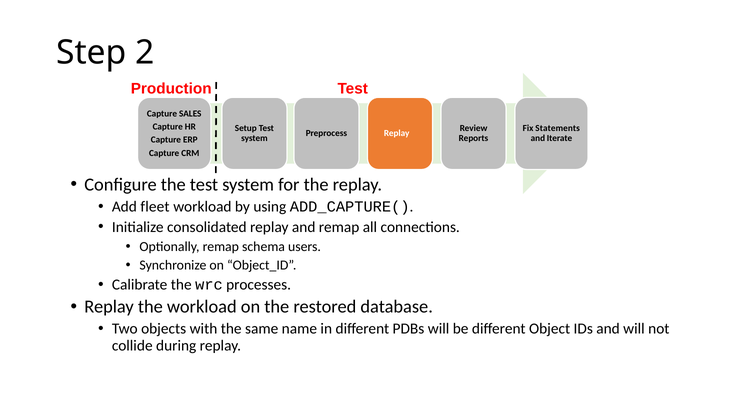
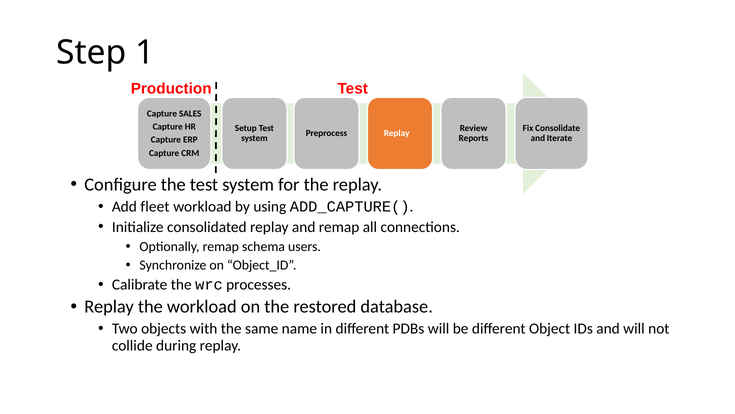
2: 2 -> 1
Statements: Statements -> Consolidate
